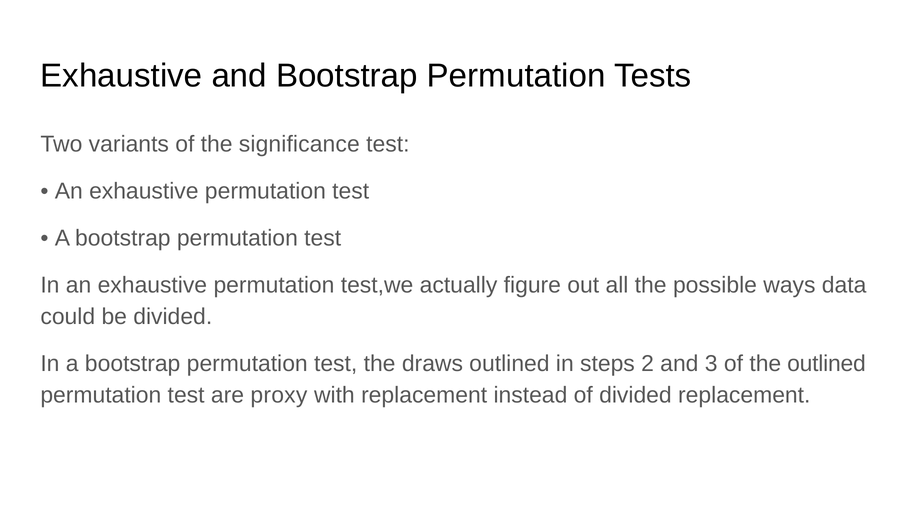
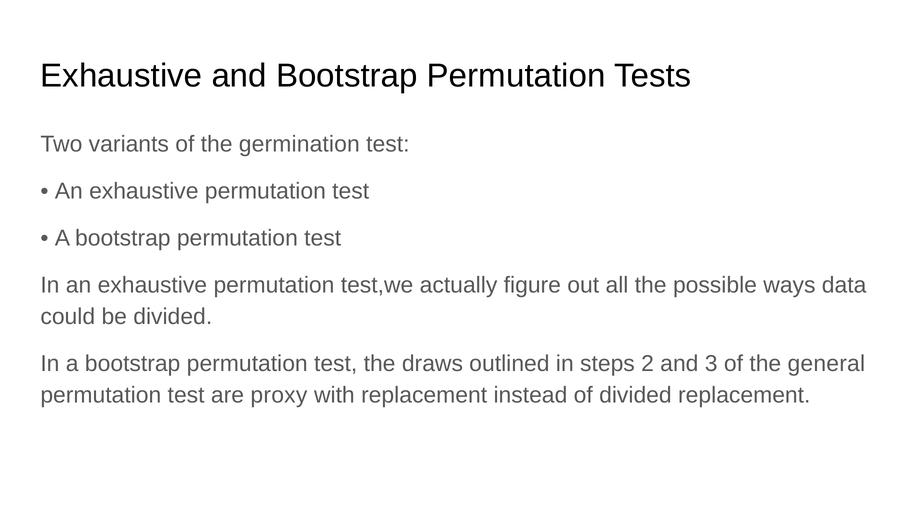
significance: significance -> germination
the outlined: outlined -> general
